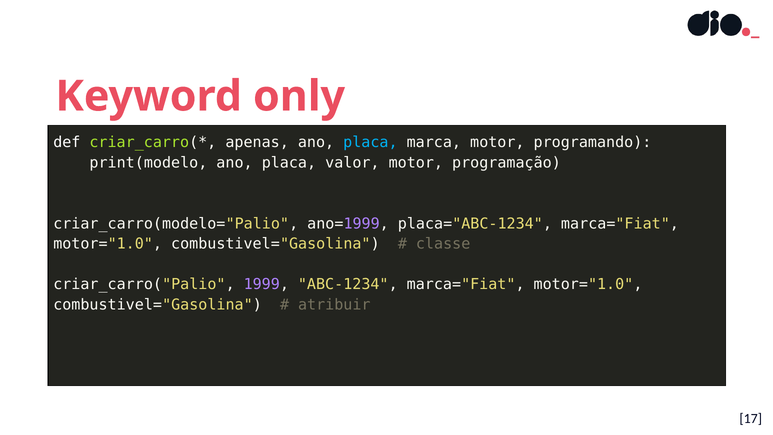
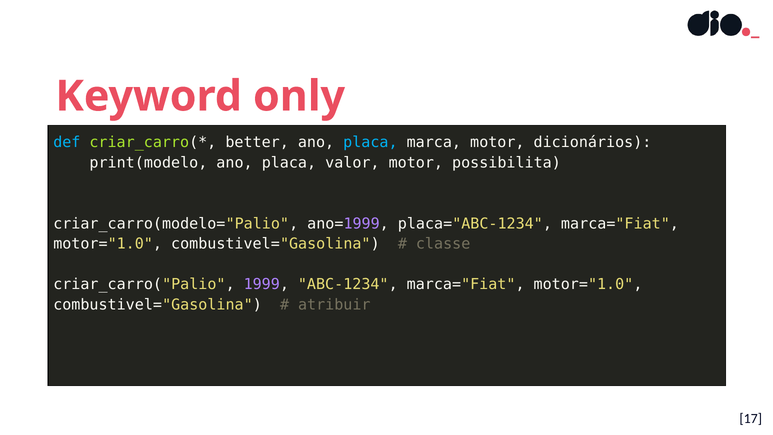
def colour: white -> light blue
apenas: apenas -> better
programando: programando -> dicionários
programação: programação -> possibilita
